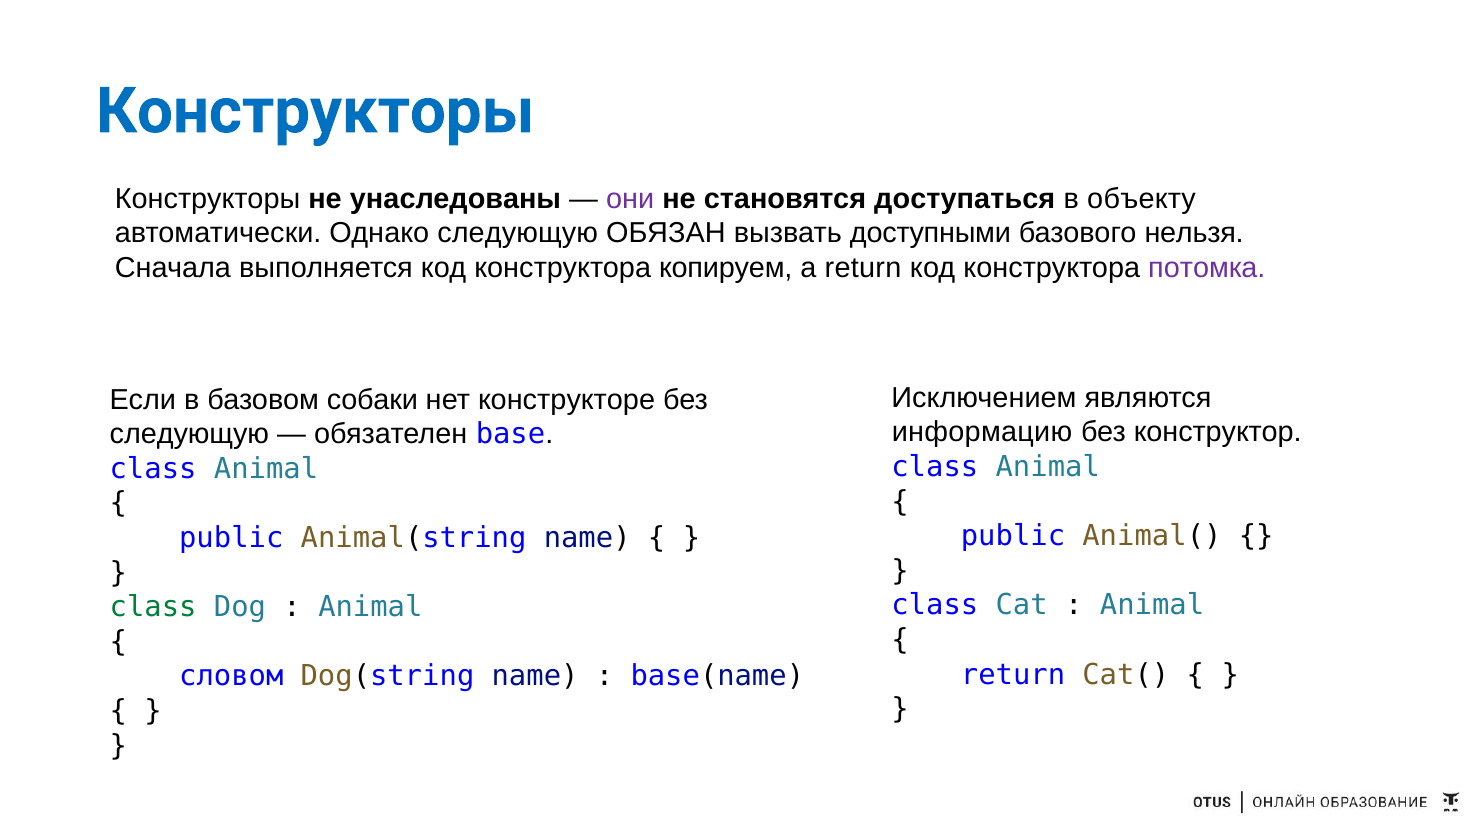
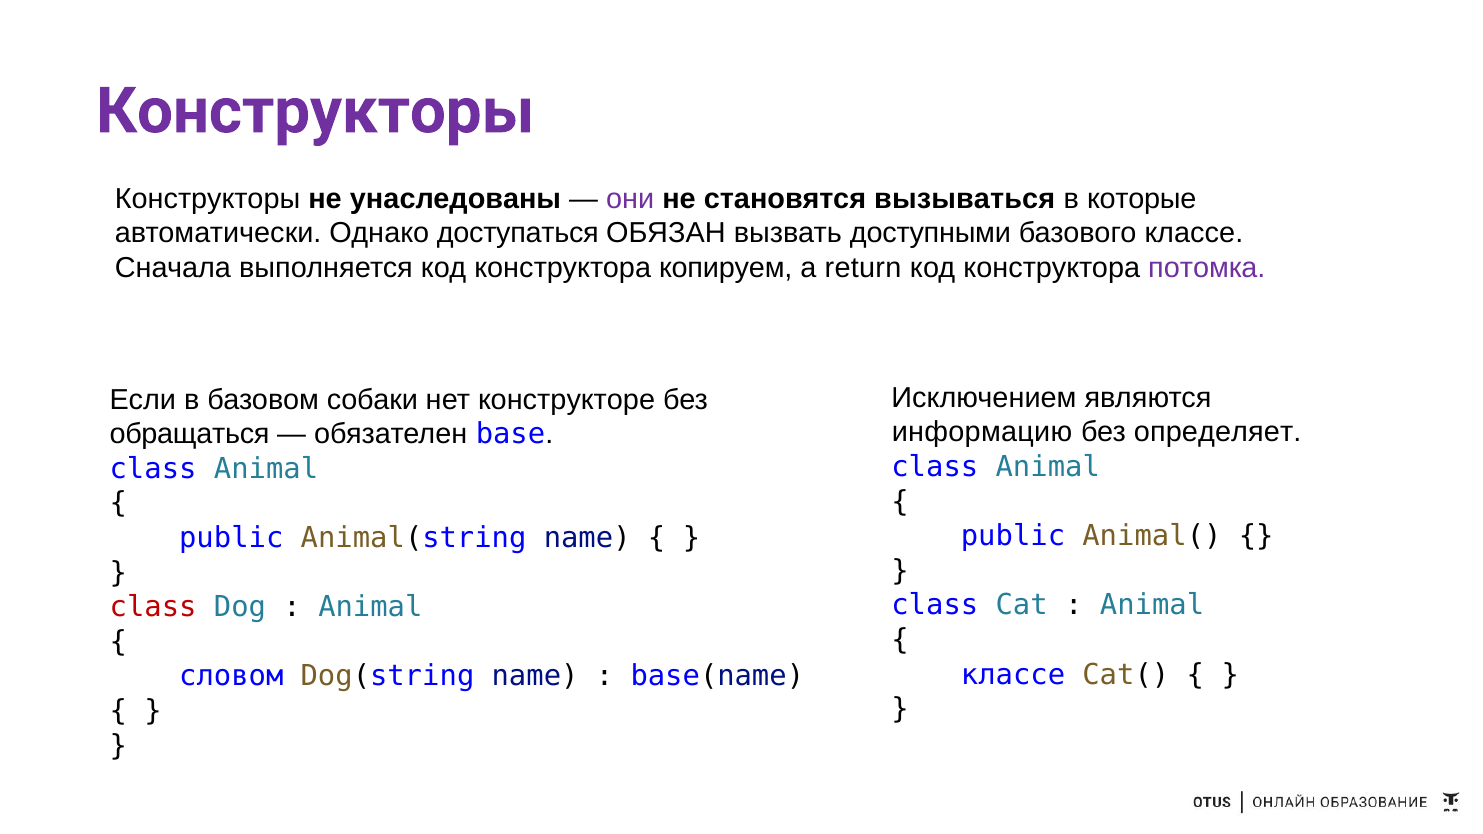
Конструкторы at (315, 111) colour: blue -> purple
доступаться: доступаться -> вызываться
объекту: объекту -> которые
Однако следующую: следующую -> доступаться
базового нельзя: нельзя -> классе
конструктор: конструктор -> определяет
следующую at (189, 434): следующую -> обращаться
class at (153, 607) colour: green -> red
return at (1013, 675): return -> классе
